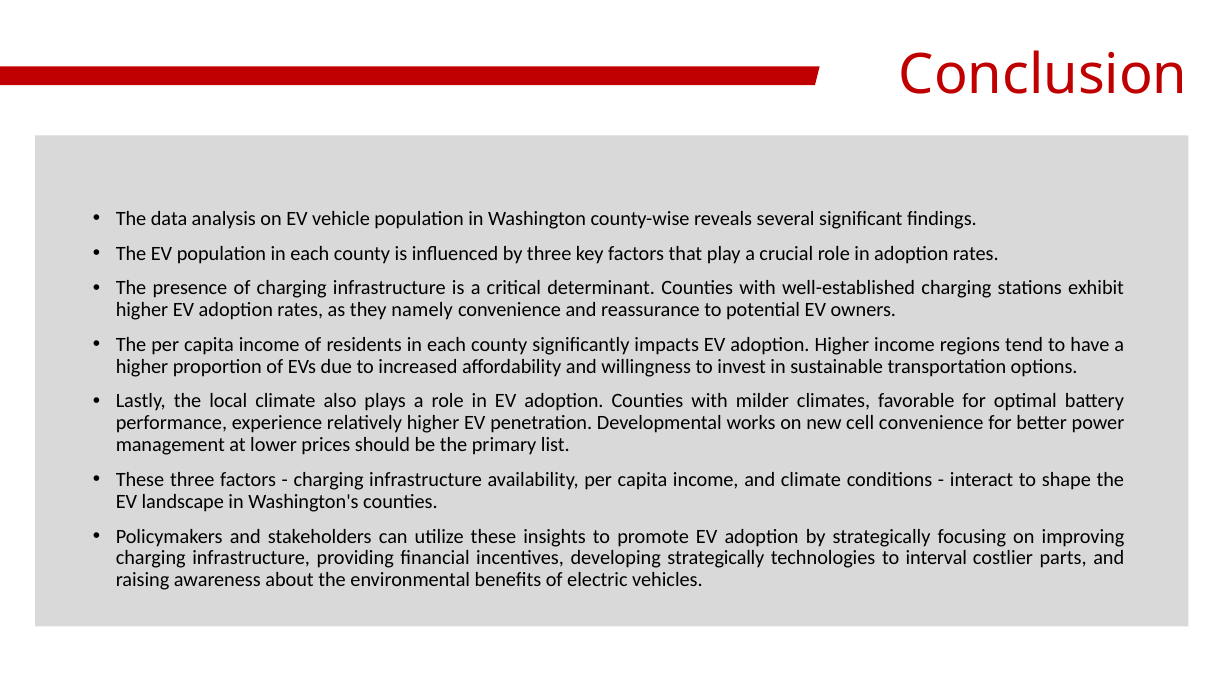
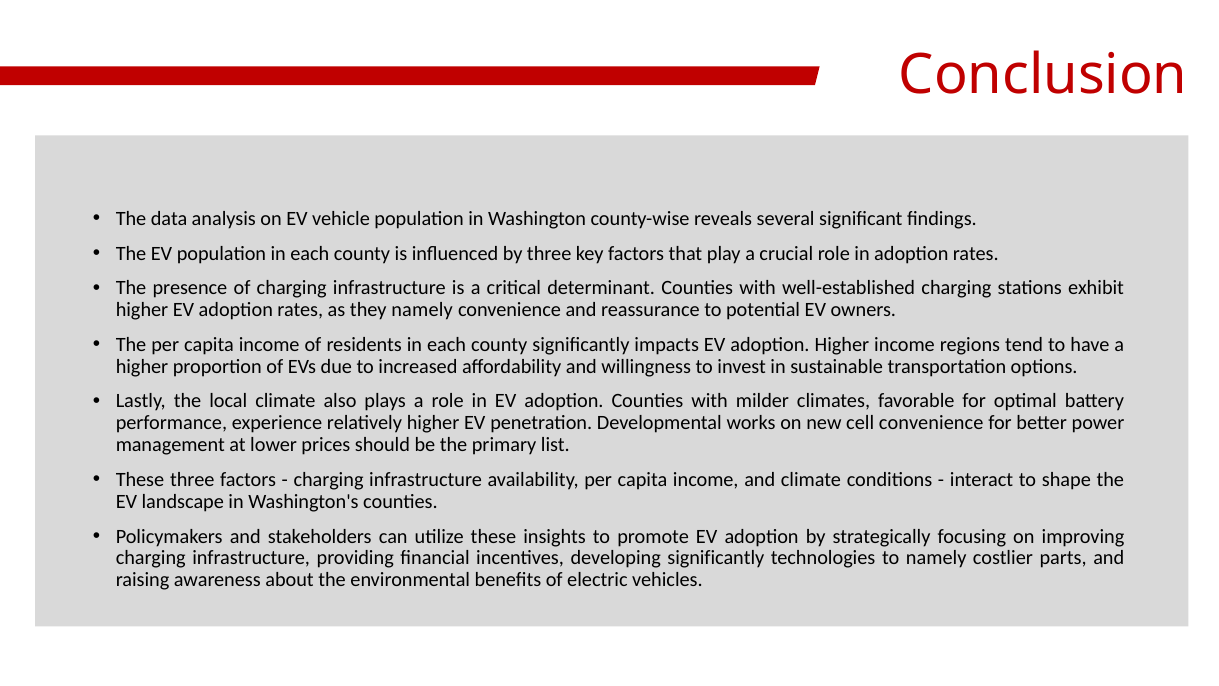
developing strategically: strategically -> significantly
to interval: interval -> namely
